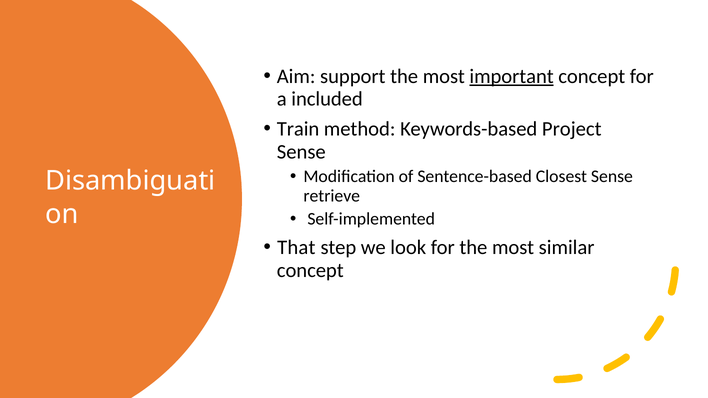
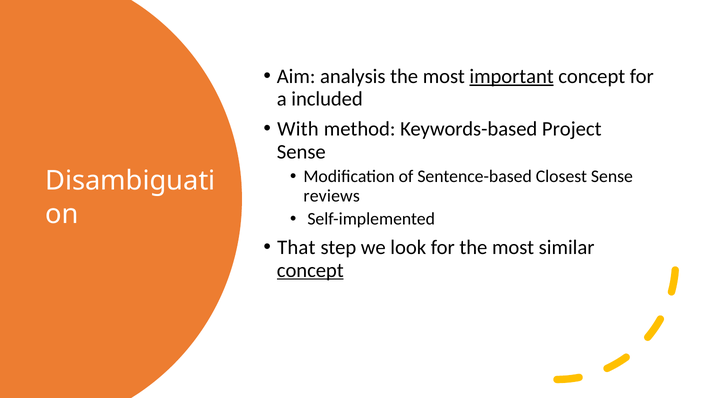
support: support -> analysis
Train: Train -> With
retrieve: retrieve -> reviews
concept at (310, 270) underline: none -> present
